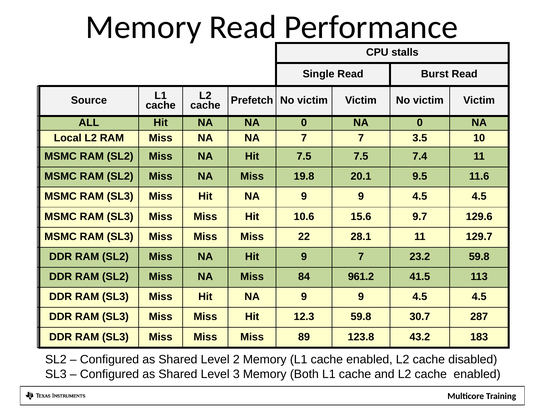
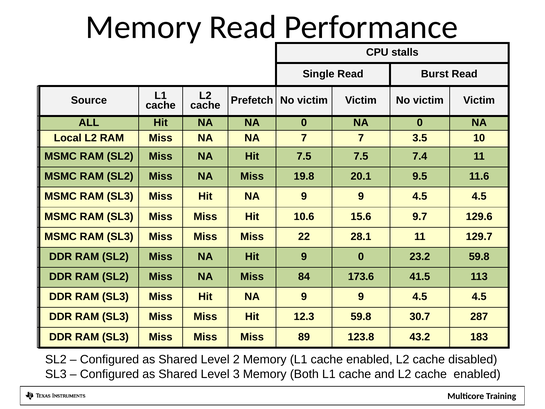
9 7: 7 -> 0
961.2: 961.2 -> 173.6
